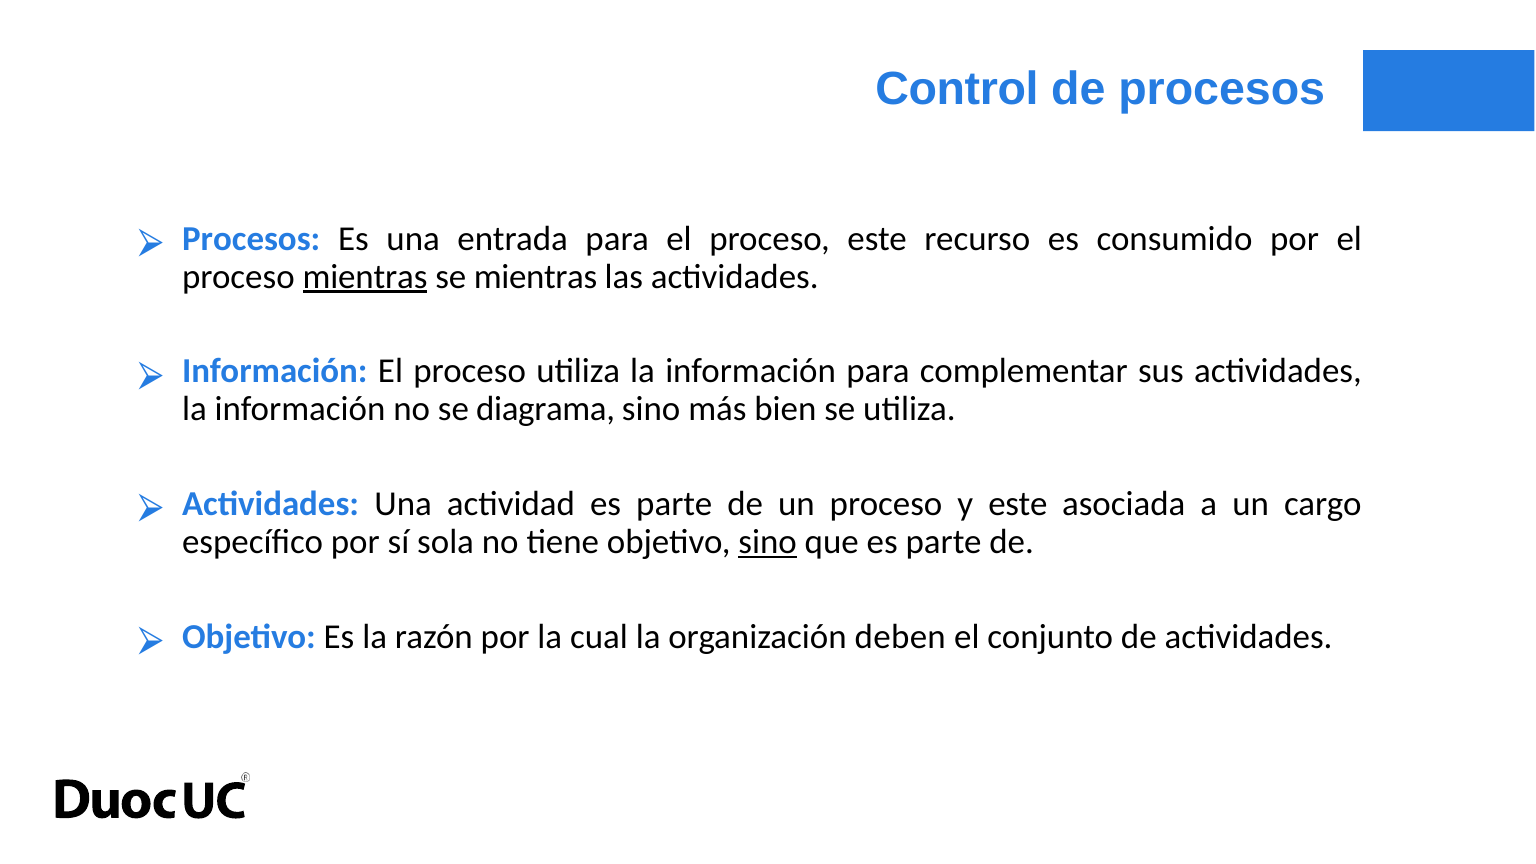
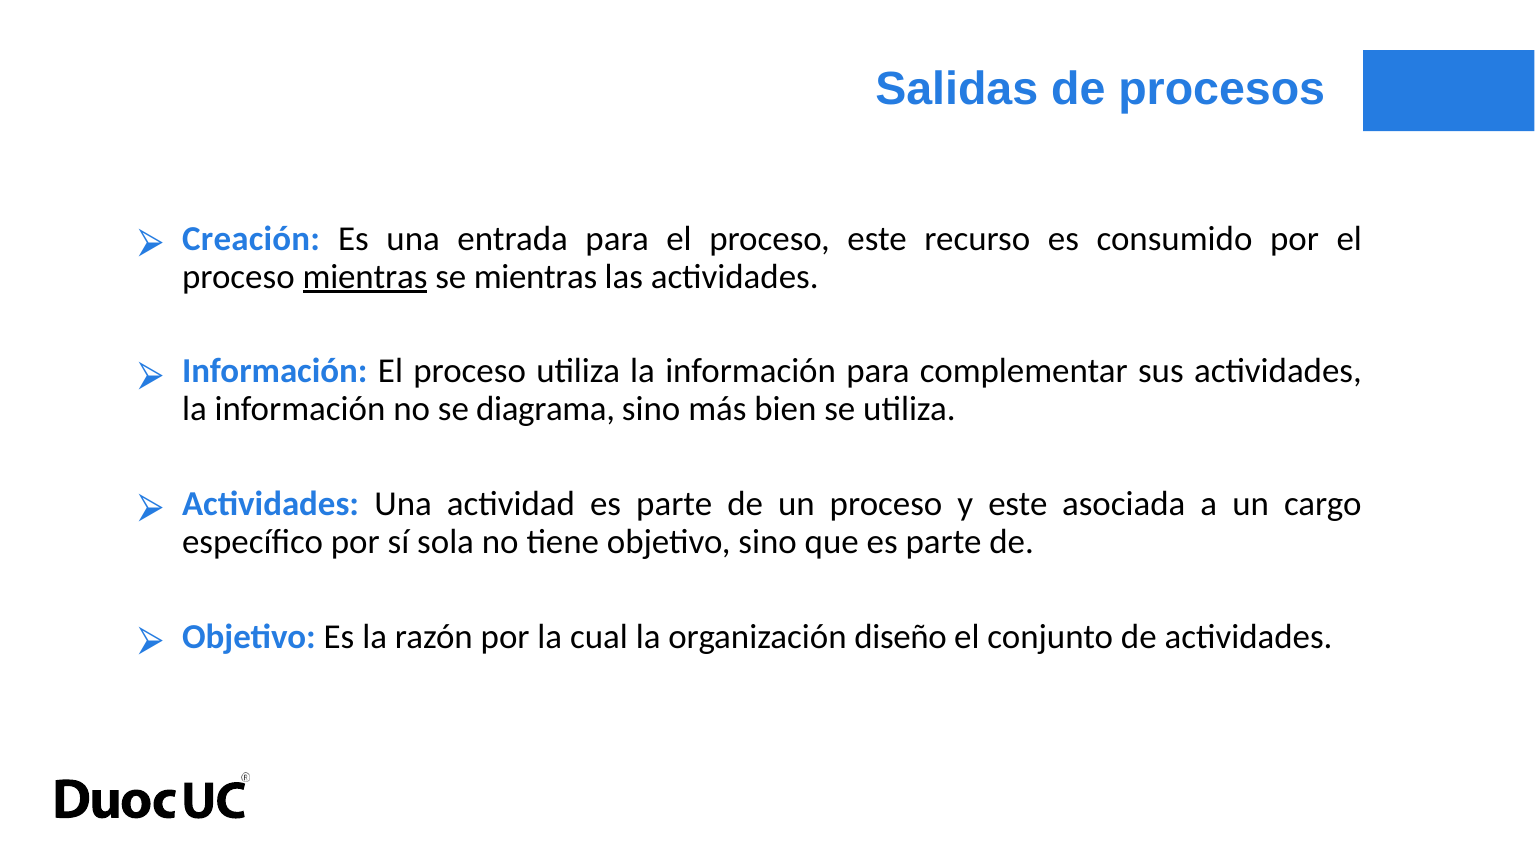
Control: Control -> Salidas
Procesos at (251, 239): Procesos -> Creación
sino at (768, 542) underline: present -> none
deben: deben -> diseño
